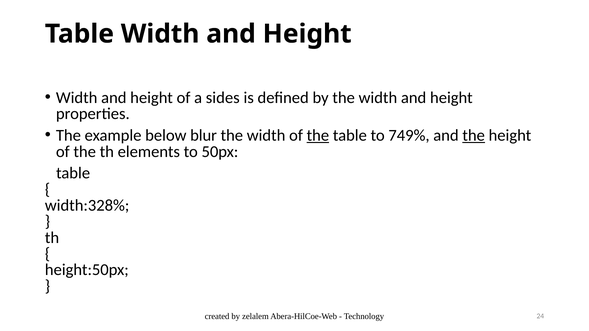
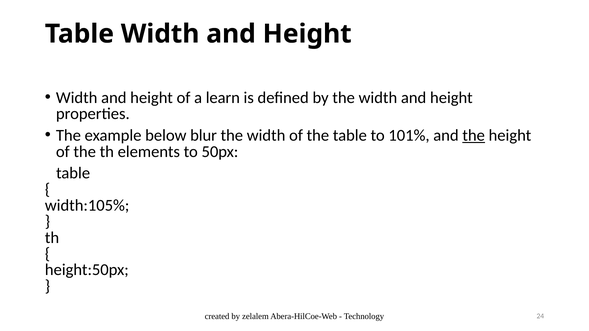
sides: sides -> learn
the at (318, 136) underline: present -> none
749%: 749% -> 101%
width:328%: width:328% -> width:105%
